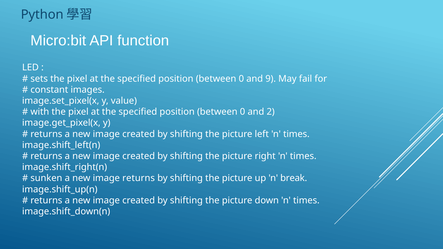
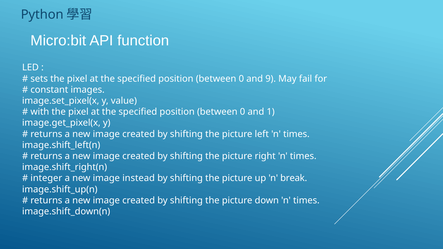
2: 2 -> 1
sunken: sunken -> integer
image returns: returns -> instead
